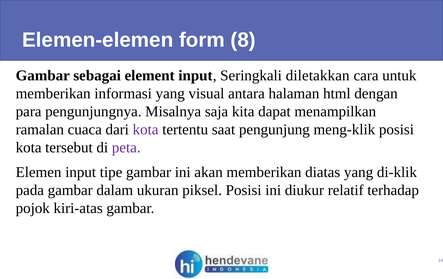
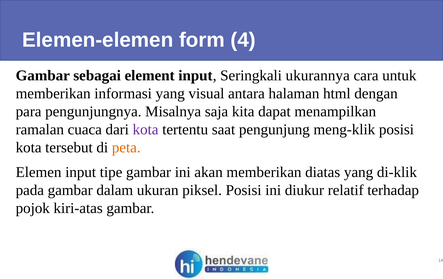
8: 8 -> 4
diletakkan: diletakkan -> ukurannya
peta colour: purple -> orange
